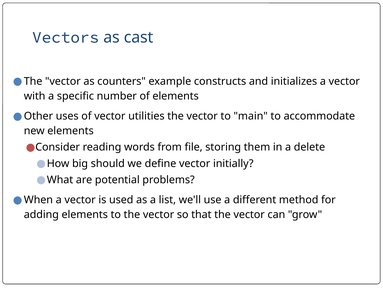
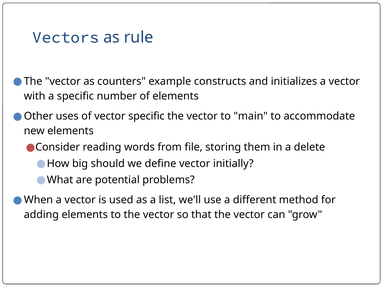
cast: cast -> rule
vector utilities: utilities -> specific
